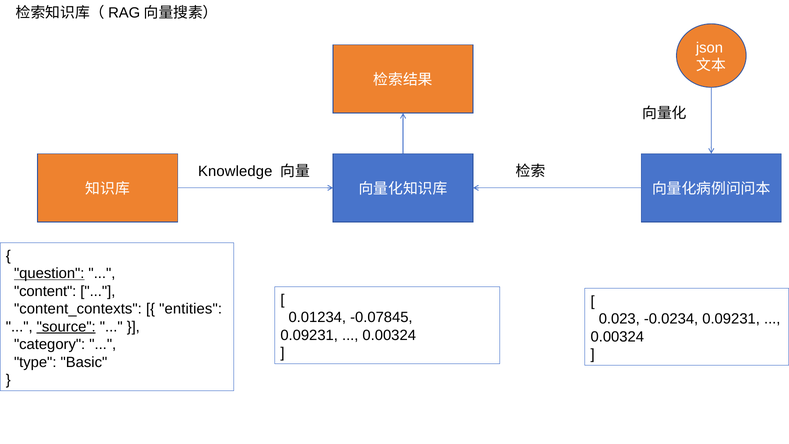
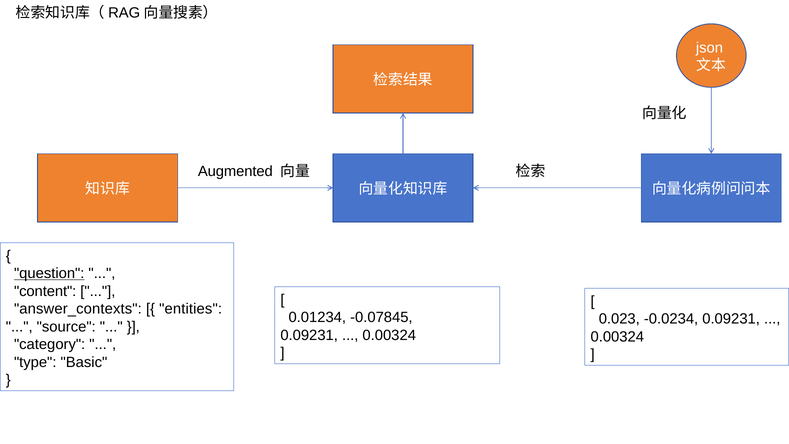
Knowledge: Knowledge -> Augmented
content_contexts: content_contexts -> answer_contexts
source underline: present -> none
